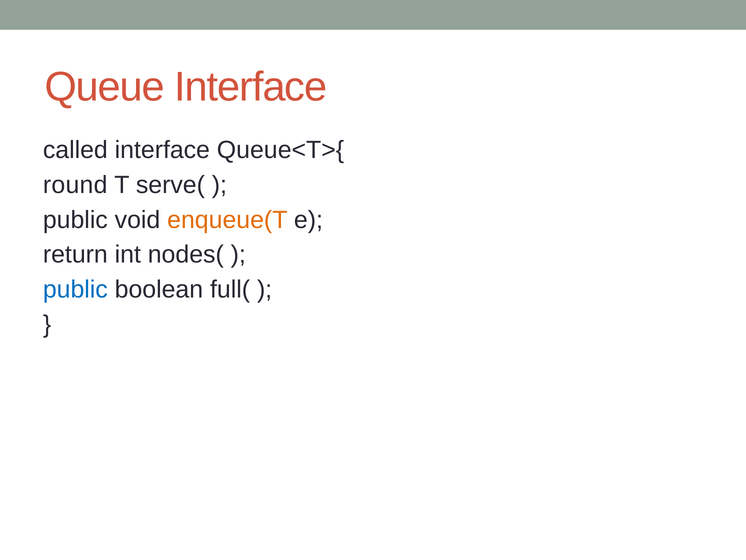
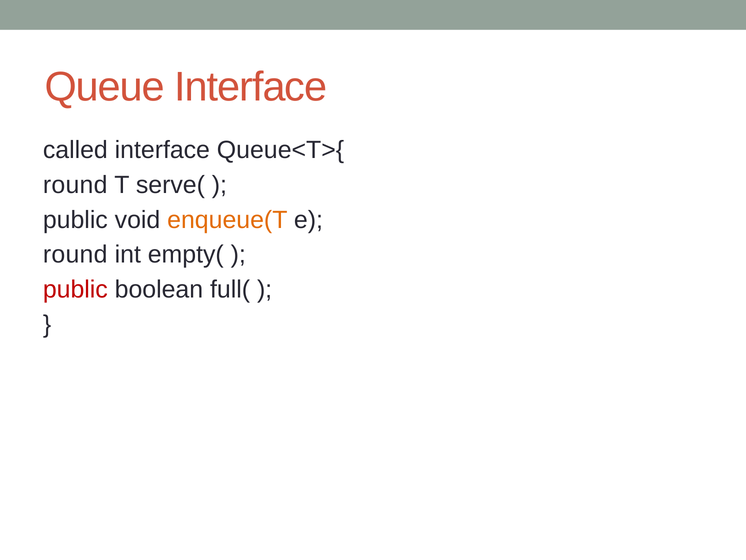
return at (75, 254): return -> round
nodes(: nodes( -> empty(
public at (75, 289) colour: blue -> red
